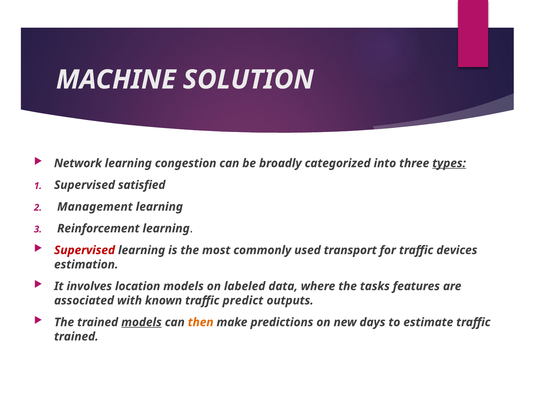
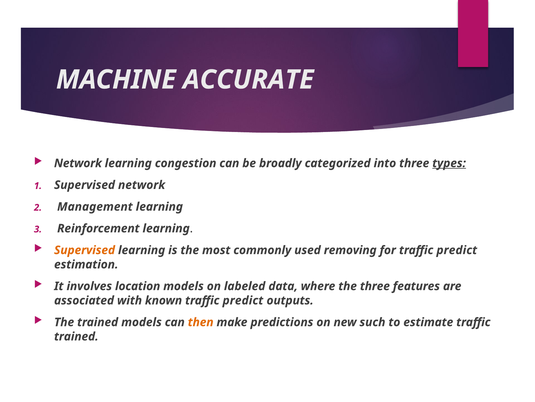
SOLUTION: SOLUTION -> ACCURATE
Supervised satisfied: satisfied -> network
Supervised at (85, 250) colour: red -> orange
transport: transport -> removing
for traffic devices: devices -> predict
the tasks: tasks -> three
models at (141, 322) underline: present -> none
days: days -> such
